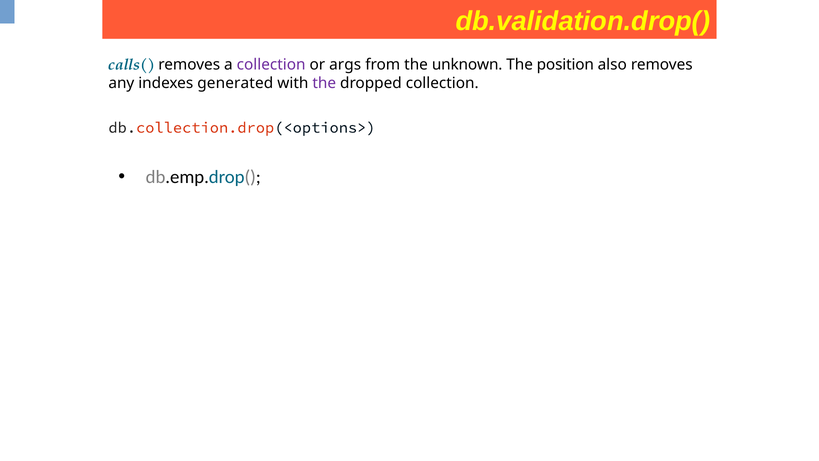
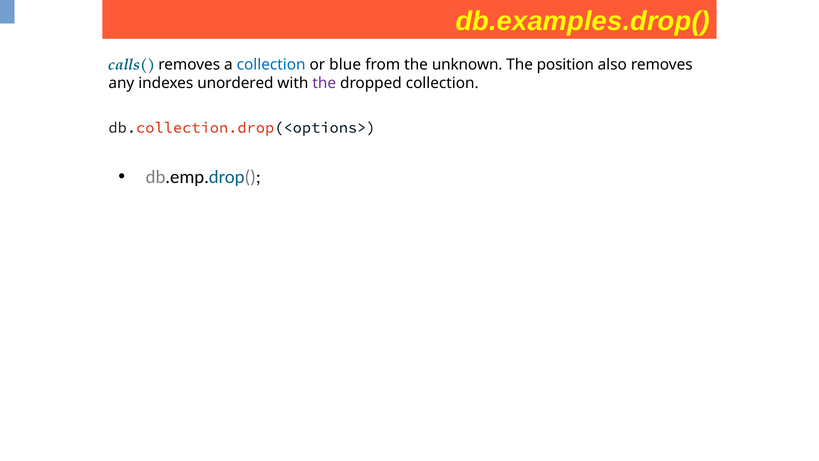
db.validation.drop(: db.validation.drop( -> db.examples.drop(
collection at (271, 64) colour: purple -> blue
args: args -> blue
generated: generated -> unordered
